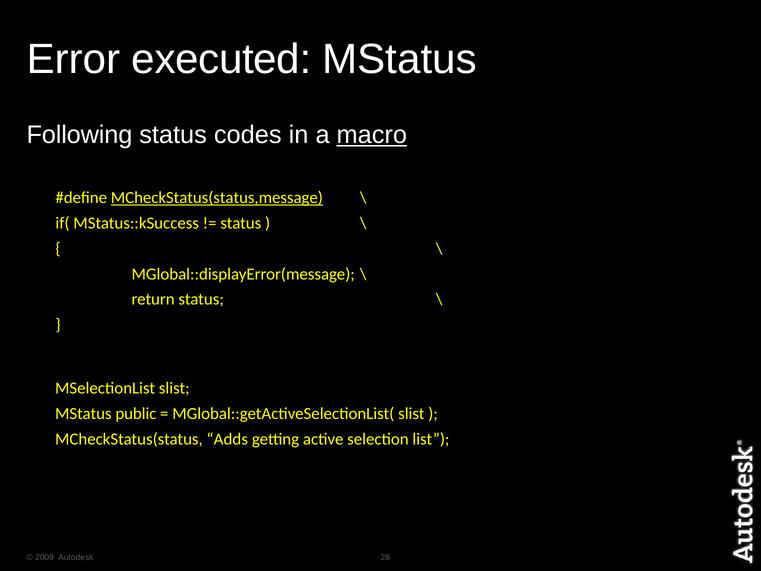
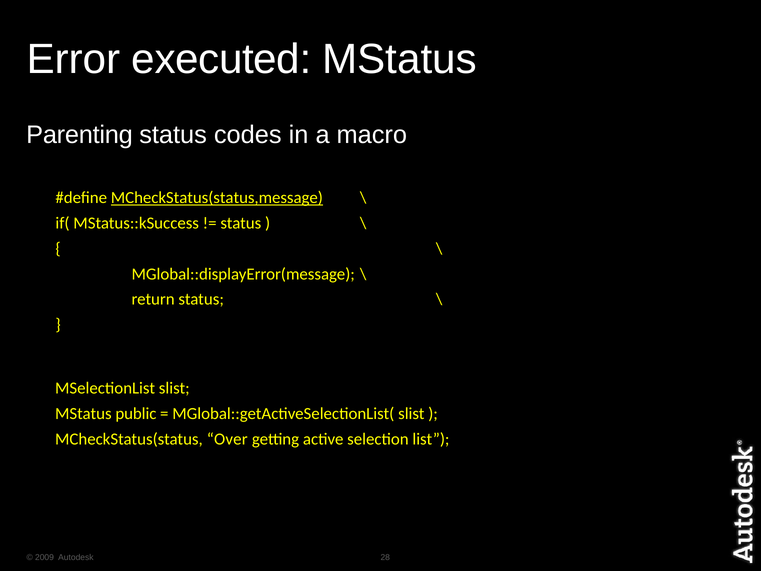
Following: Following -> Parenting
macro underline: present -> none
Adds: Adds -> Over
